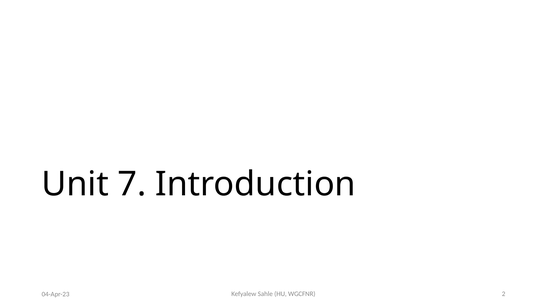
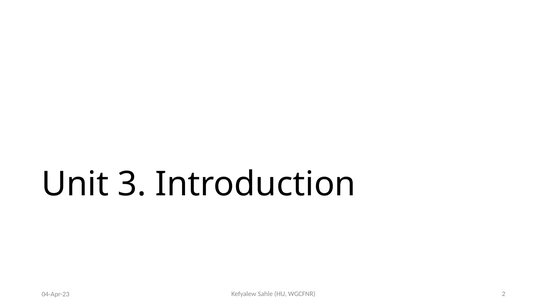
7: 7 -> 3
